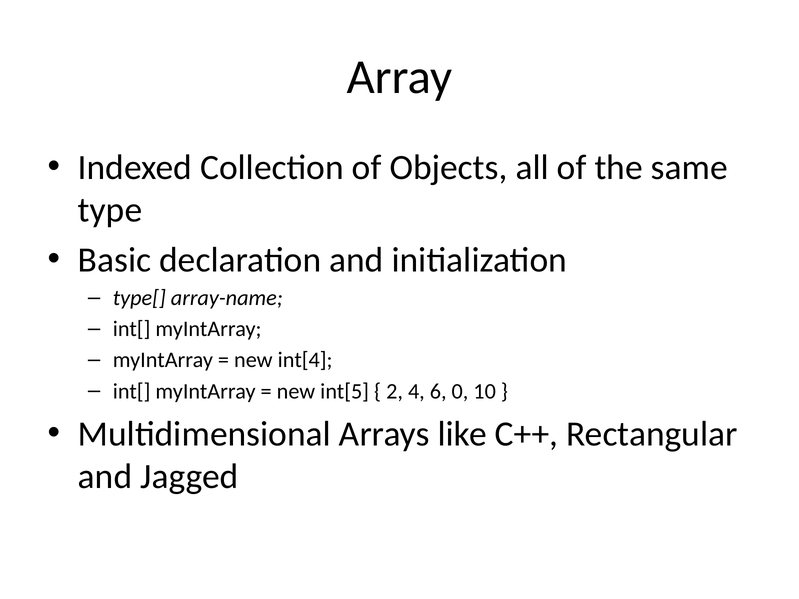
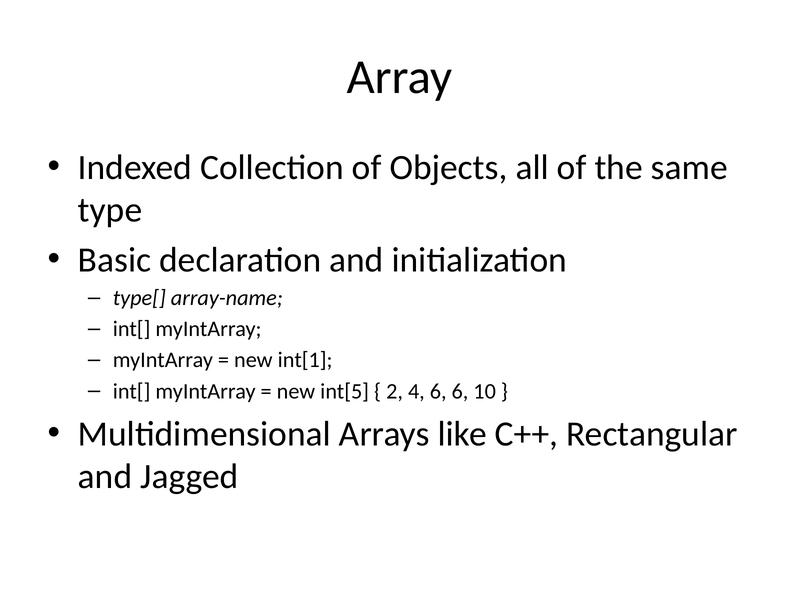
int[4: int[4 -> int[1
6 0: 0 -> 6
